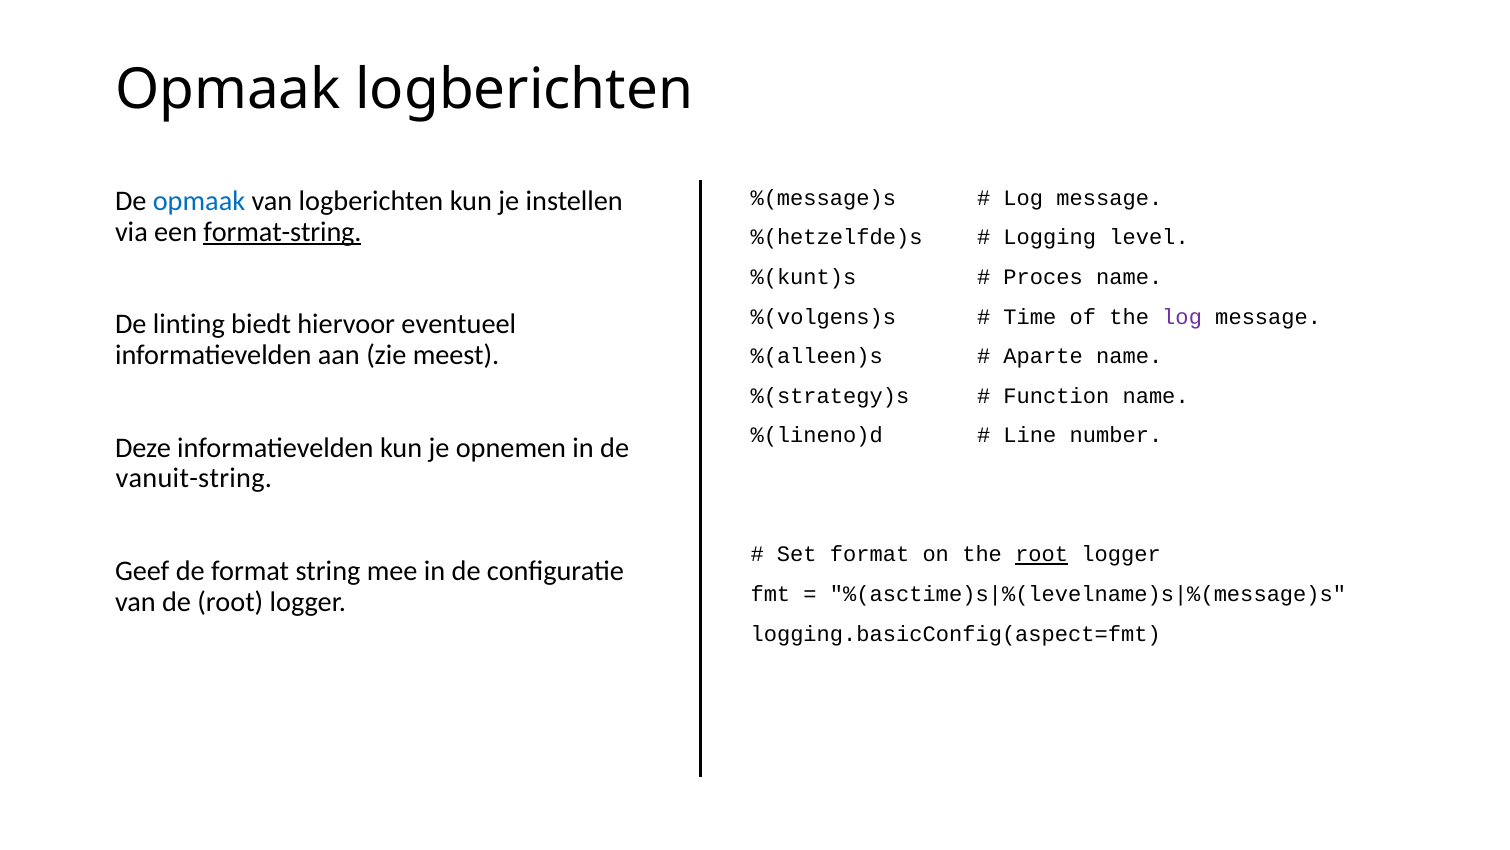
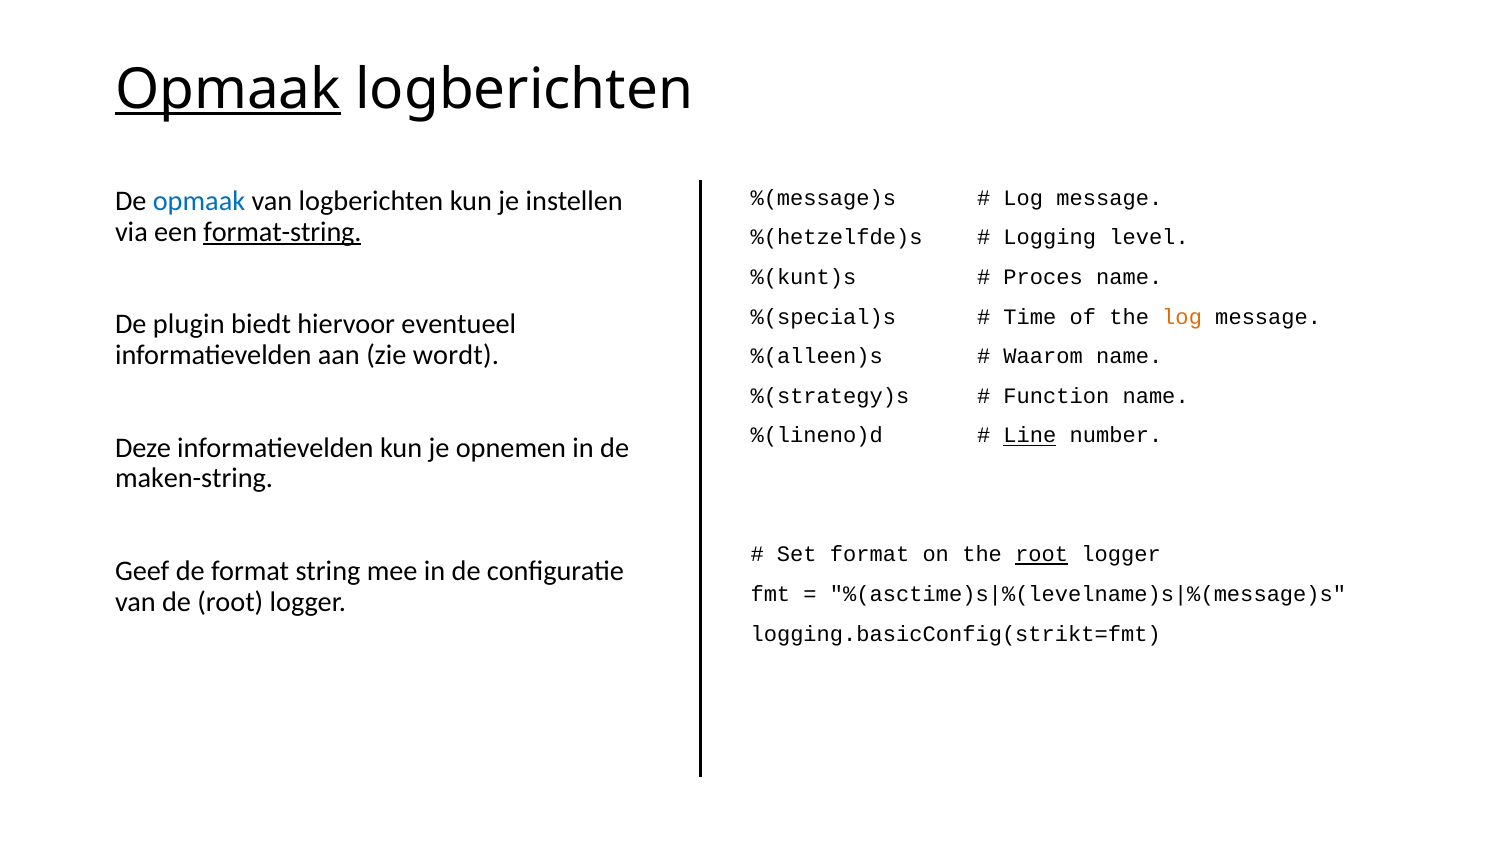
Opmaak at (228, 89) underline: none -> present
%(volgens)s: %(volgens)s -> %(special)s
log at (1182, 317) colour: purple -> orange
linting: linting -> plugin
meest: meest -> wordt
Aparte: Aparte -> Waarom
Line underline: none -> present
vanuit-string: vanuit-string -> maken-string
logging.basicConfig(aspect=fmt: logging.basicConfig(aspect=fmt -> logging.basicConfig(strikt=fmt
